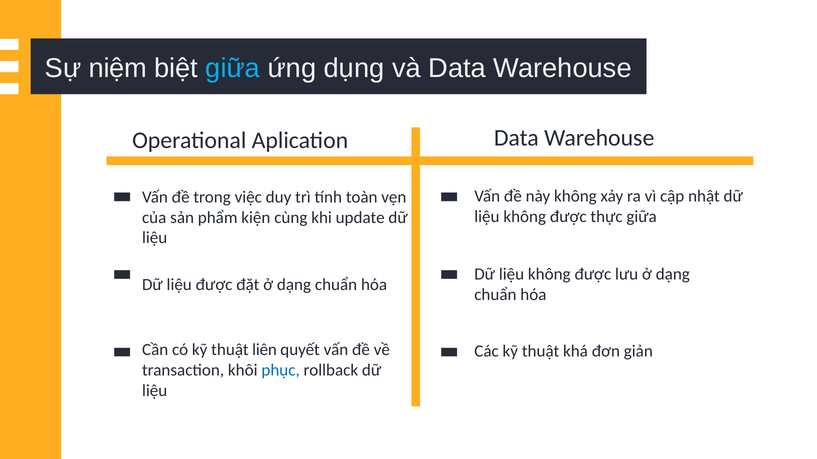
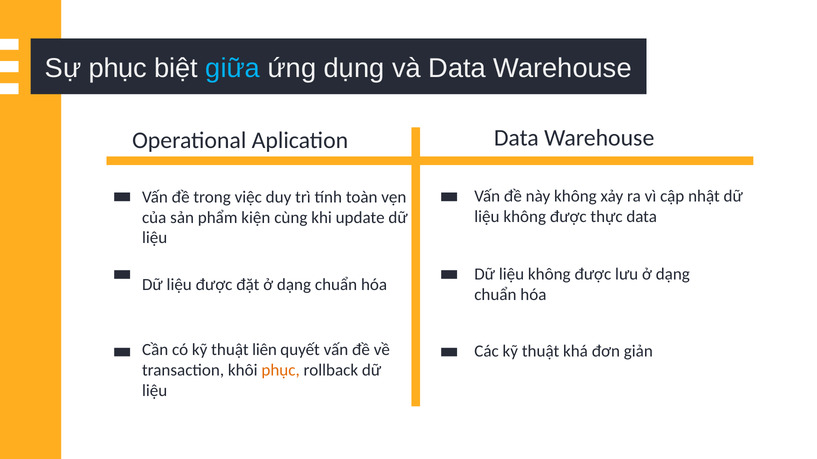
Sự niệm: niệm -> phục
thực giữa: giữa -> data
phục at (281, 371) colour: blue -> orange
